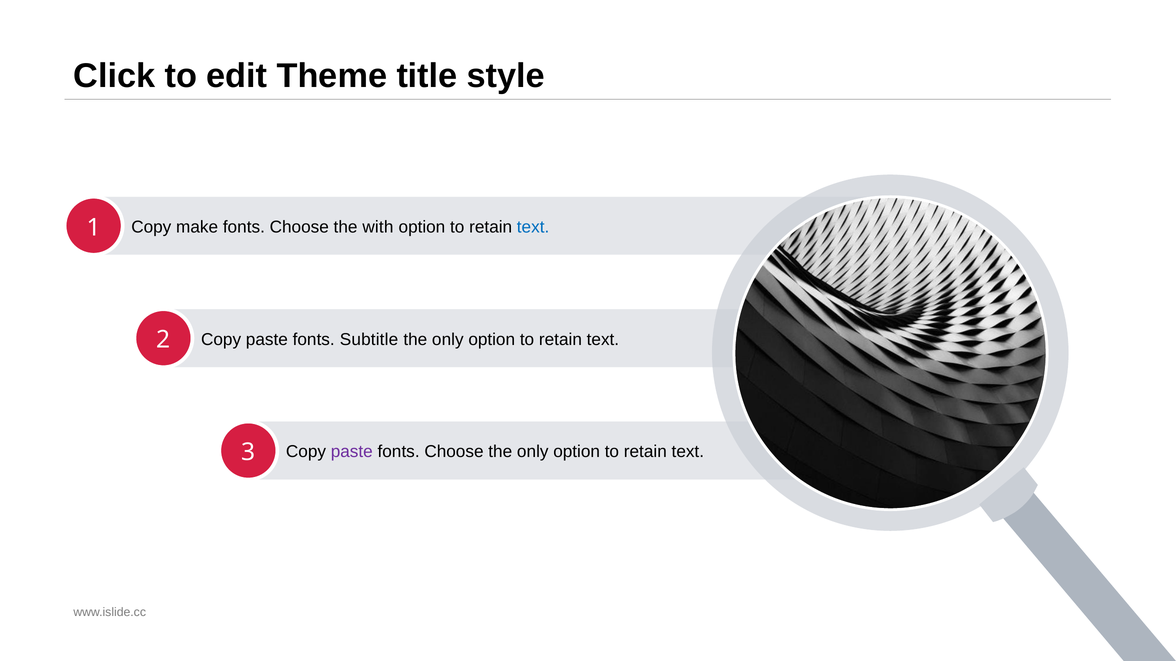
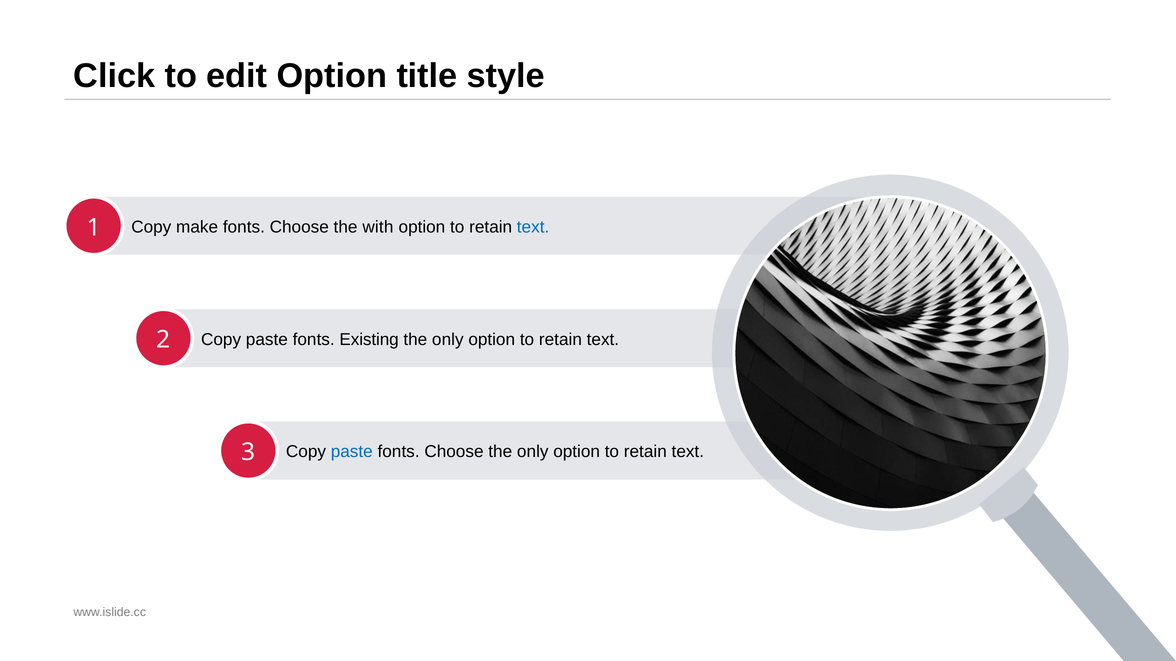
edit Theme: Theme -> Option
Subtitle: Subtitle -> Existing
paste at (352, 452) colour: purple -> blue
